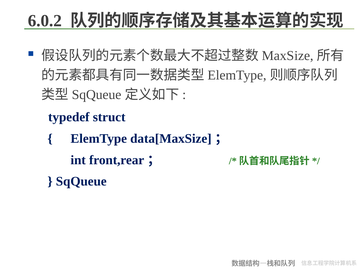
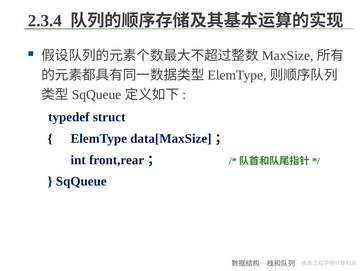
6.0.2: 6.0.2 -> 2.3.4
